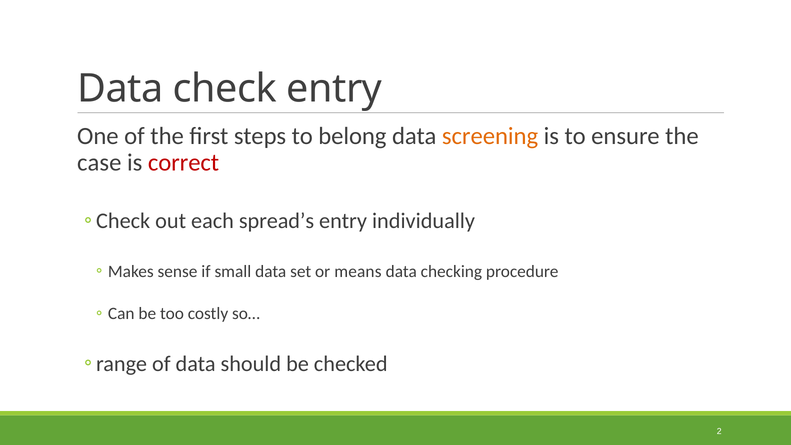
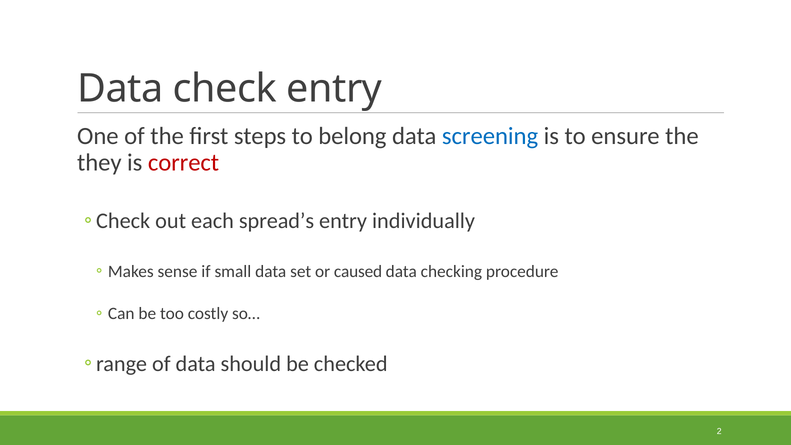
screening colour: orange -> blue
case: case -> they
means: means -> caused
